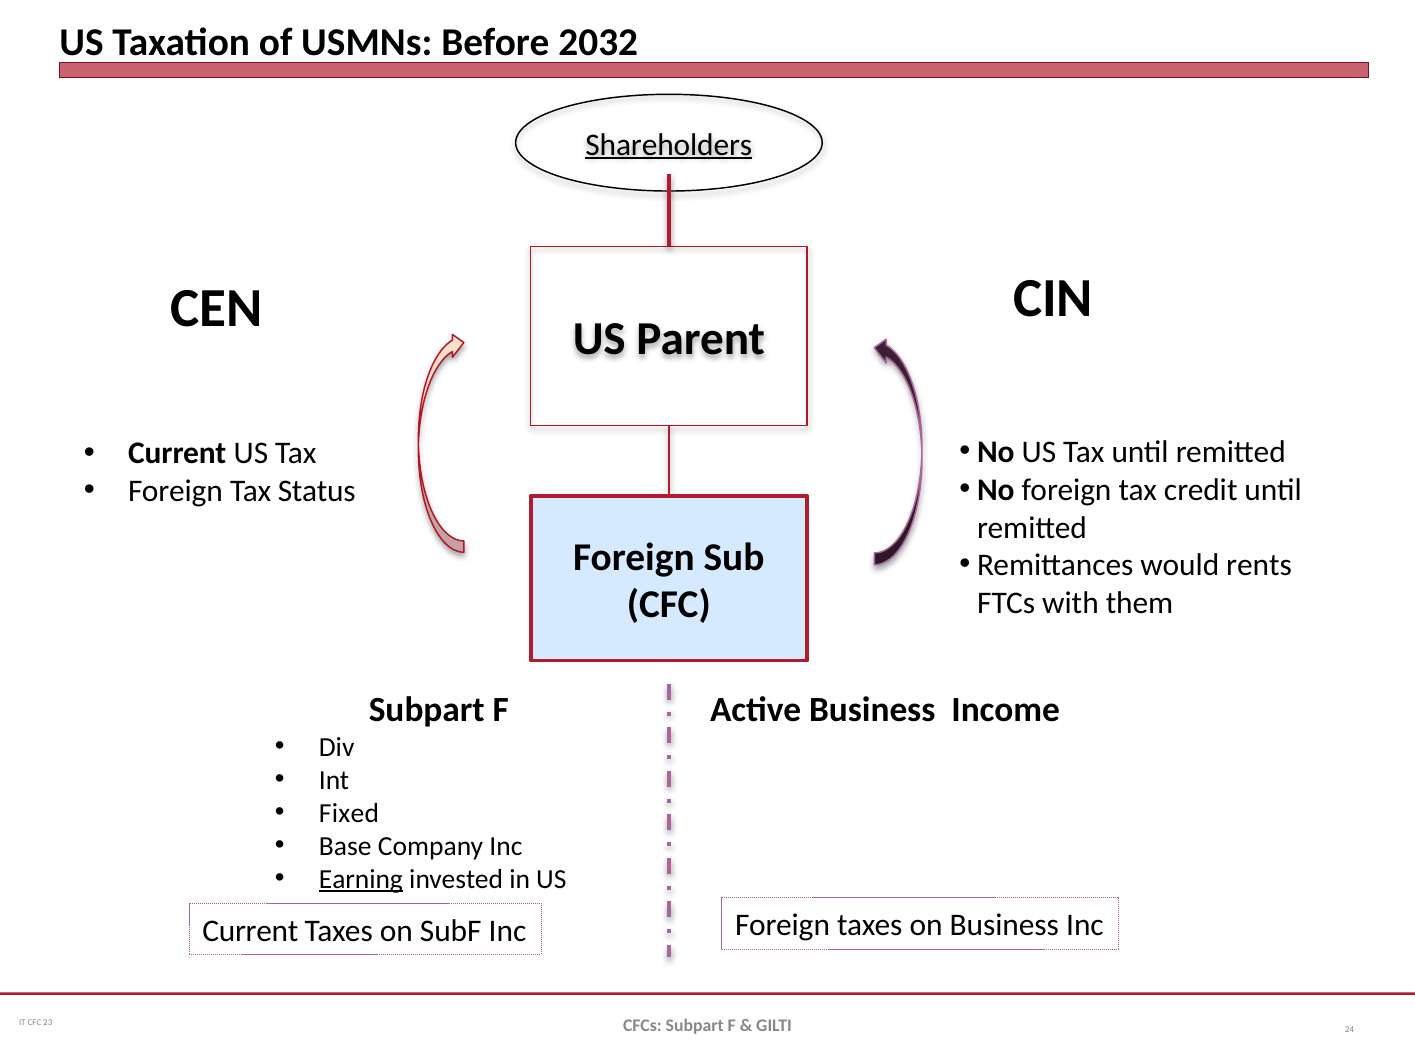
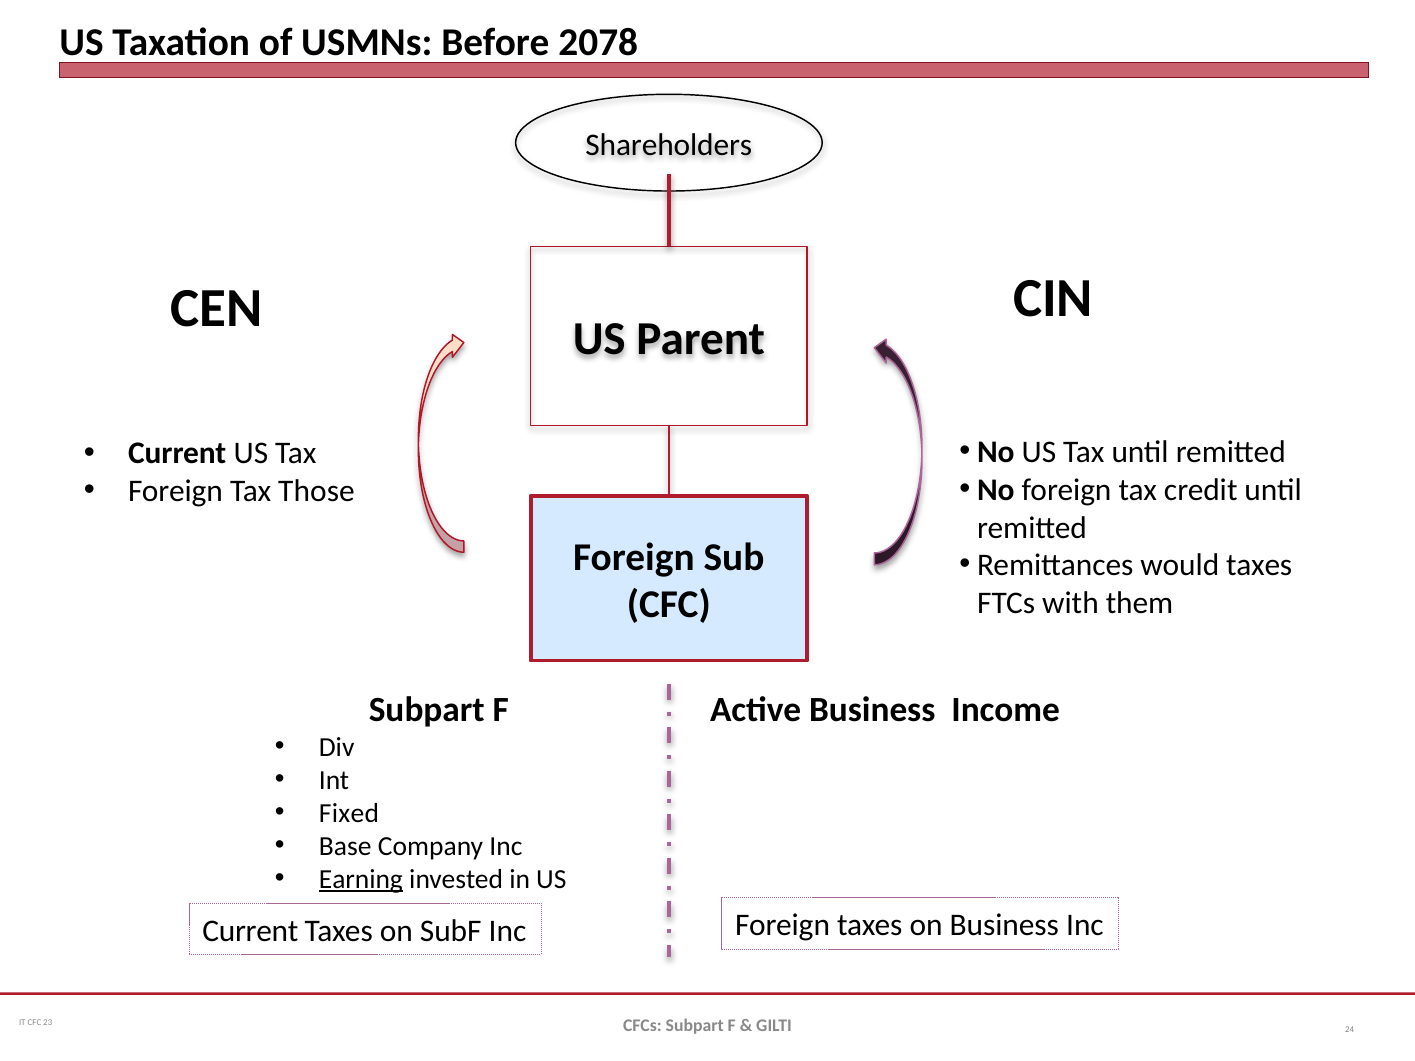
2032: 2032 -> 2078
Shareholders underline: present -> none
Status: Status -> Those
would rents: rents -> taxes
